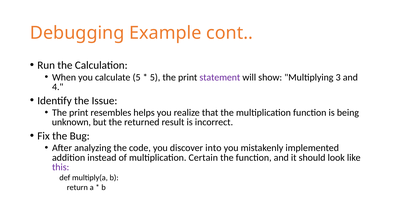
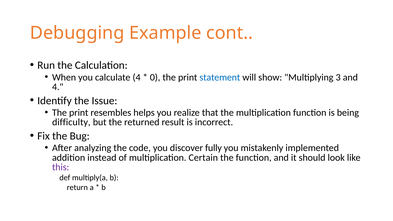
calculate 5: 5 -> 4
5 at (155, 77): 5 -> 0
statement colour: purple -> blue
unknown: unknown -> difficulty
into: into -> fully
